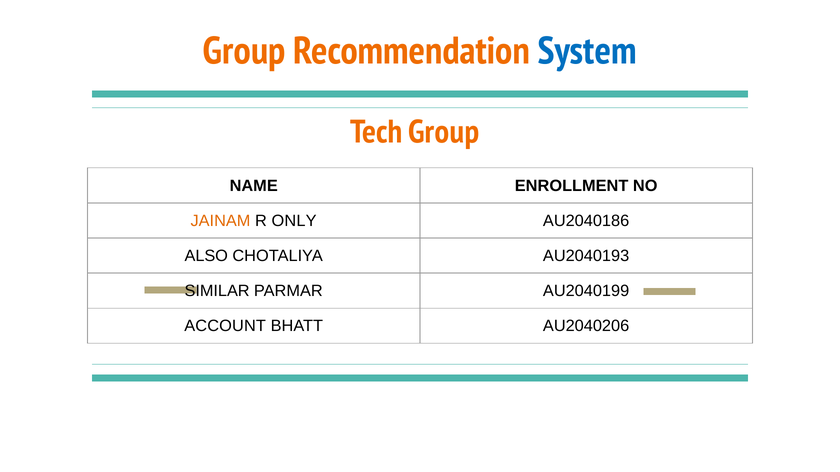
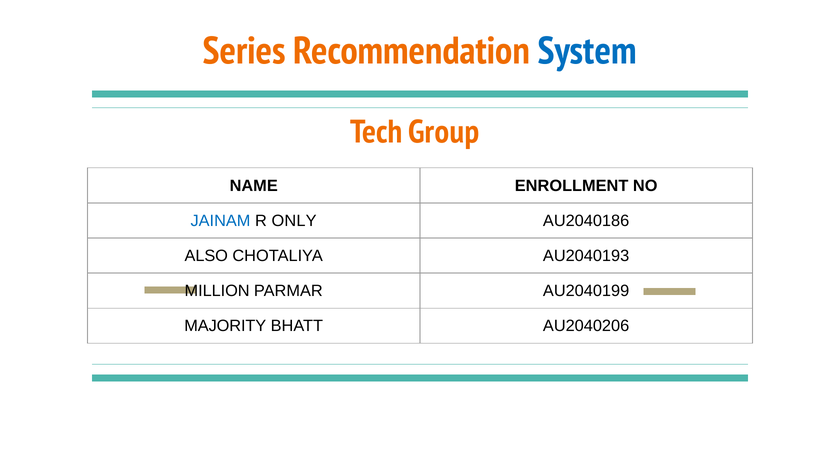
Group at (244, 51): Group -> Series
JAINAM colour: orange -> blue
SIMILAR: SIMILAR -> MILLION
ACCOUNT: ACCOUNT -> MAJORITY
